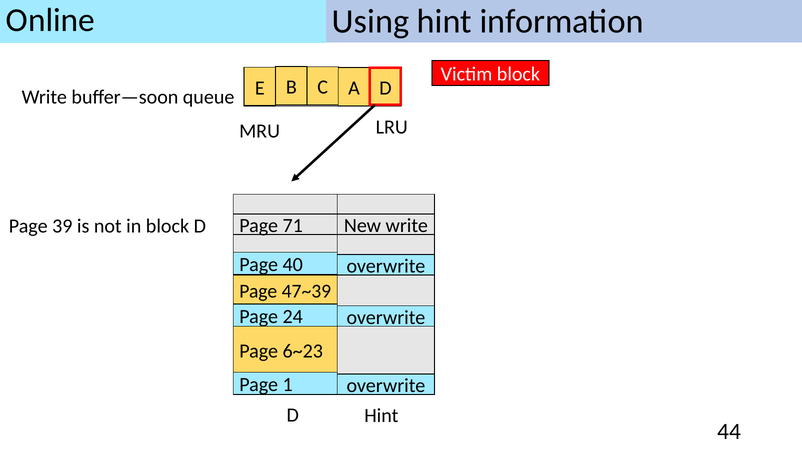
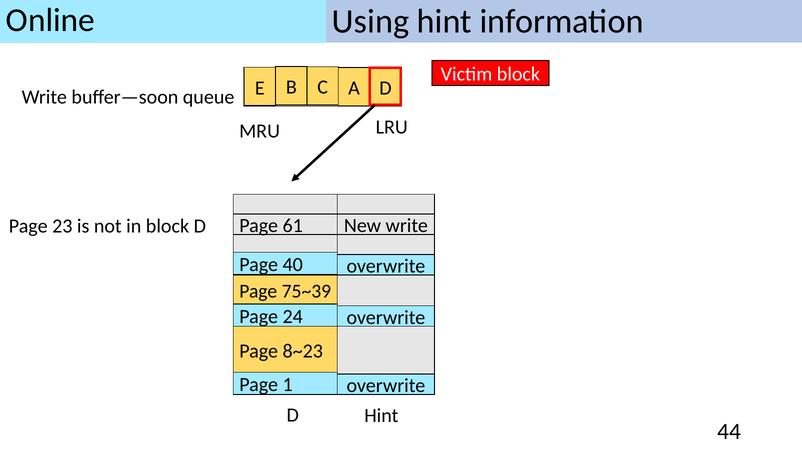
71: 71 -> 61
39: 39 -> 23
47~39: 47~39 -> 75~39
6~23: 6~23 -> 8~23
